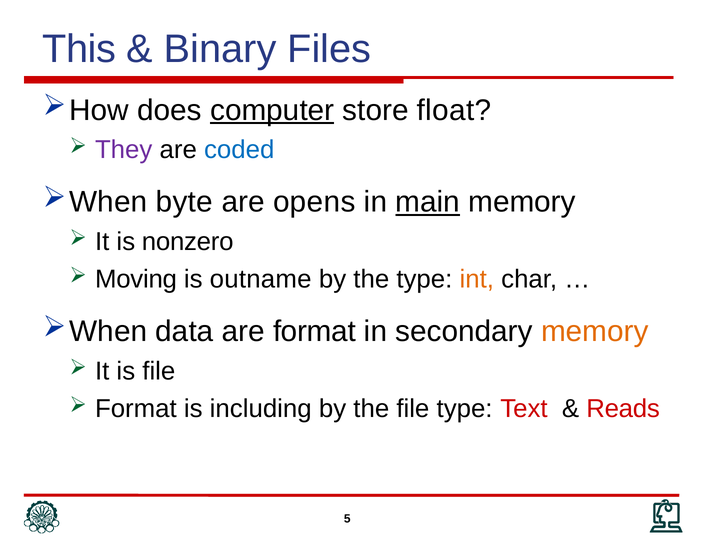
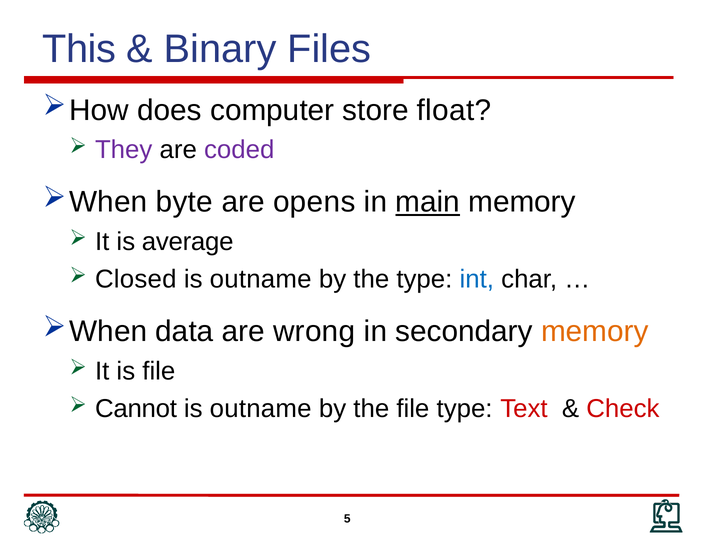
computer underline: present -> none
coded colour: blue -> purple
nonzero: nonzero -> average
Moving: Moving -> Closed
int colour: orange -> blue
are format: format -> wrong
Format at (136, 408): Format -> Cannot
including at (261, 408): including -> outname
Reads: Reads -> Check
